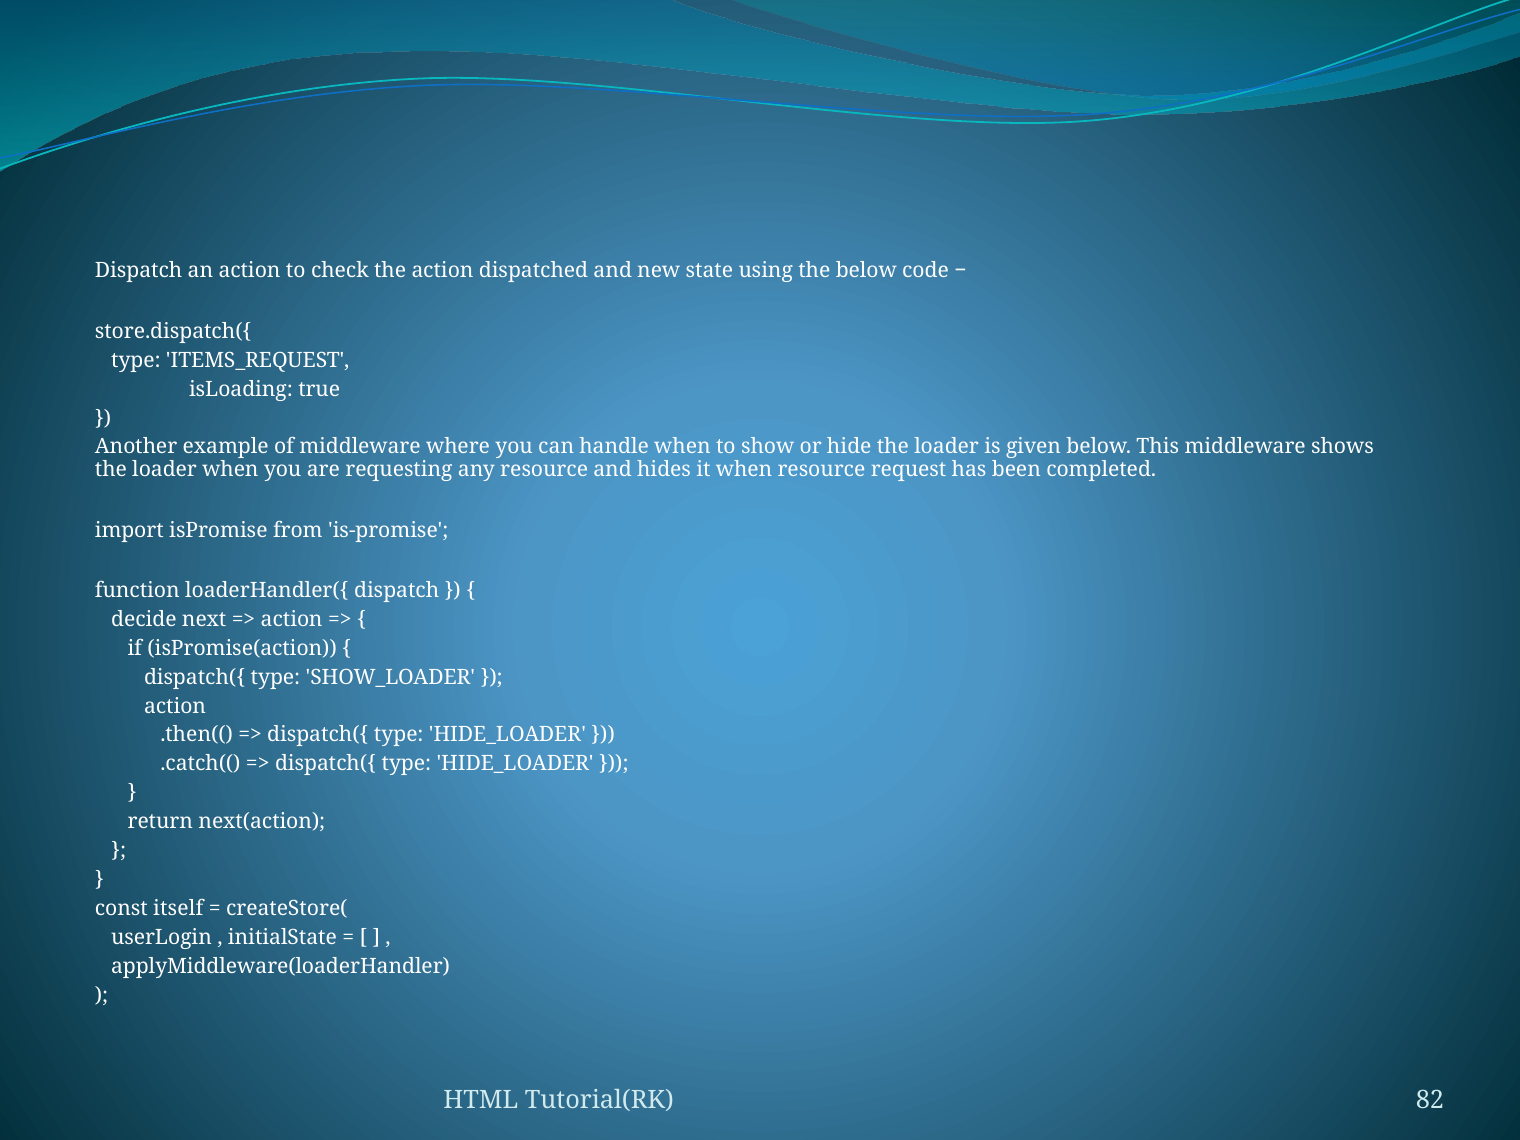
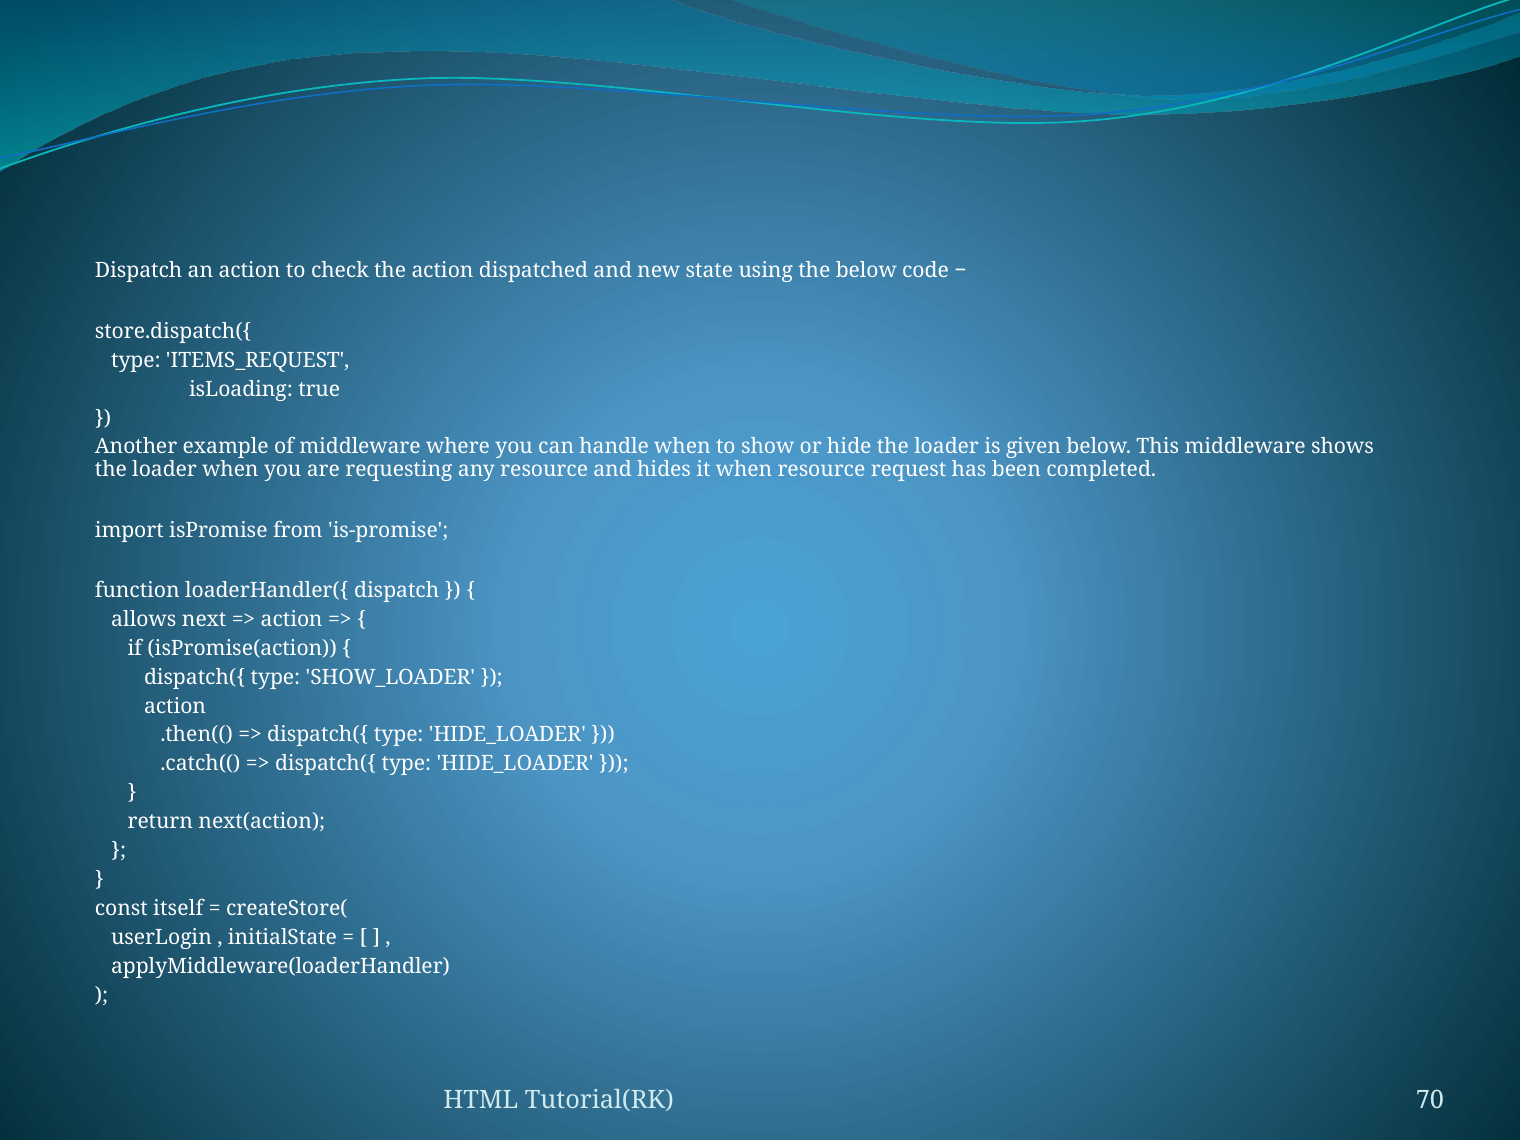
decide: decide -> allows
82: 82 -> 70
